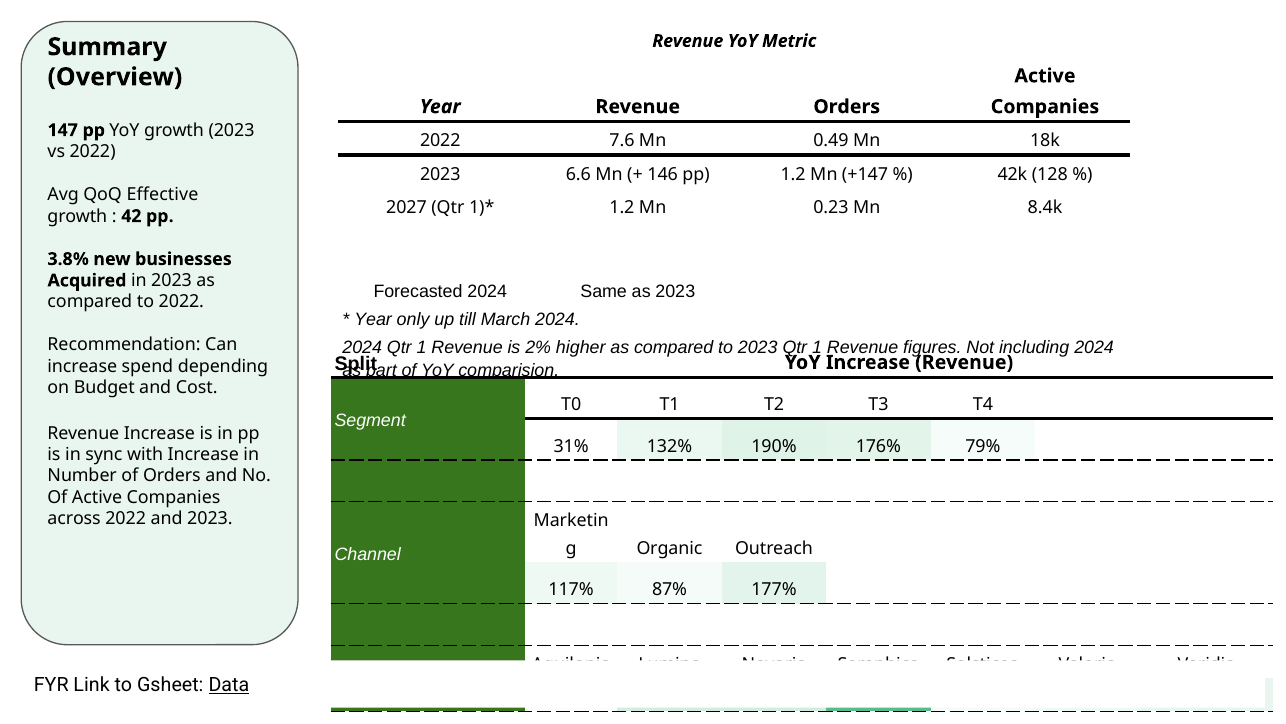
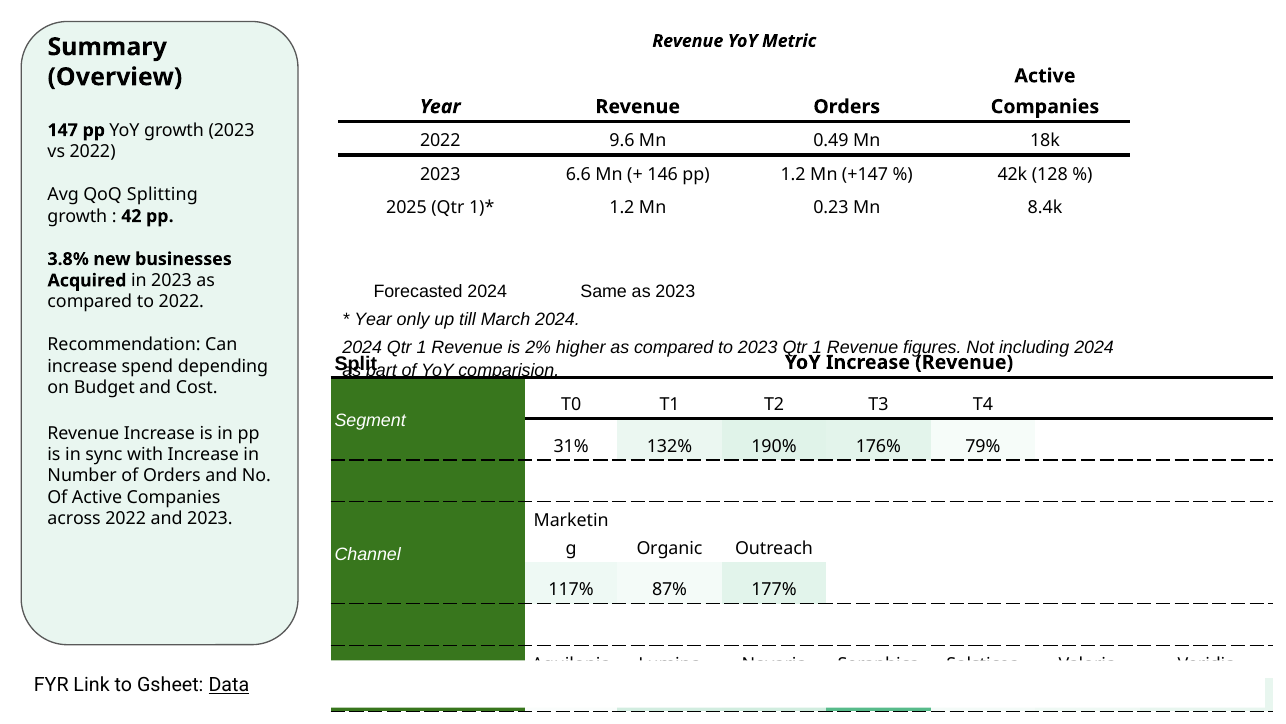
7.6: 7.6 -> 9.6
Effective: Effective -> Splitting
2027: 2027 -> 2025
